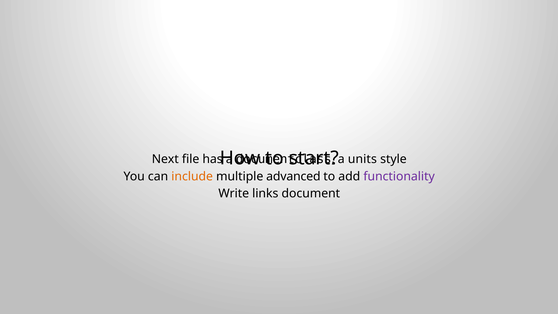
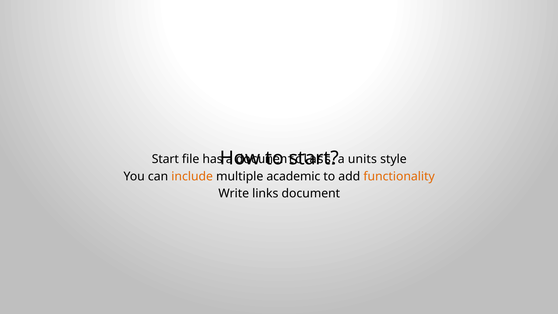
Next at (165, 159): Next -> Start
advanced: advanced -> academic
functionality colour: purple -> orange
